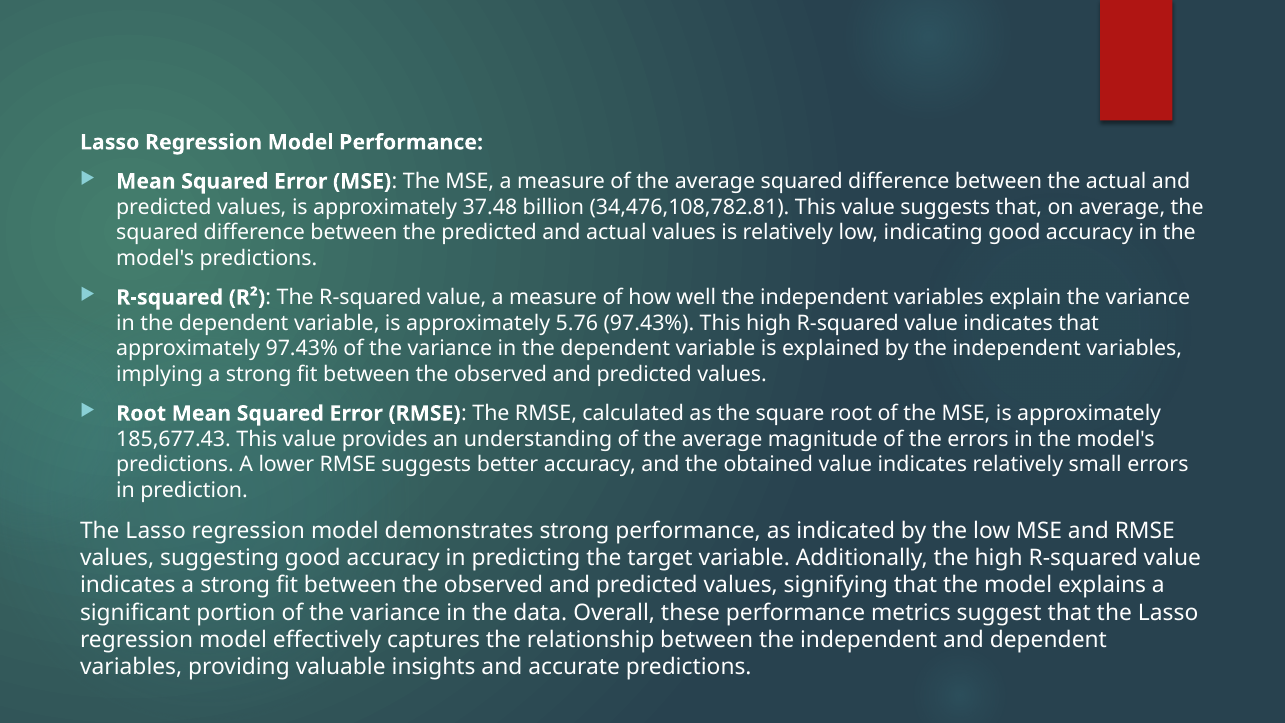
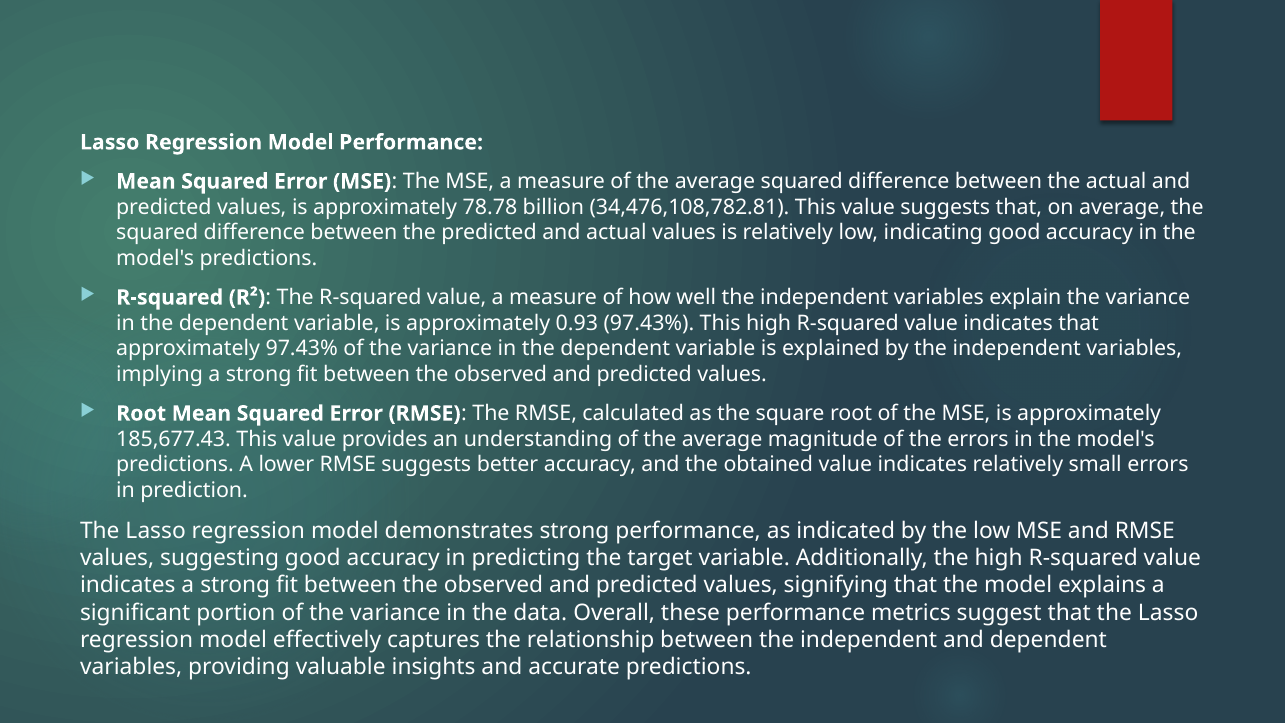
37.48: 37.48 -> 78.78
5.76: 5.76 -> 0.93
